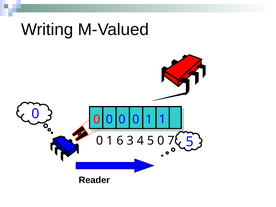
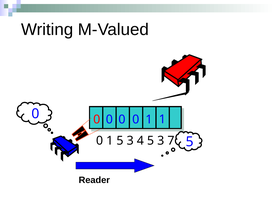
1 6: 6 -> 5
4 5 0: 0 -> 3
